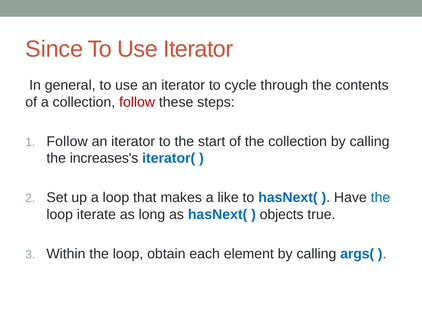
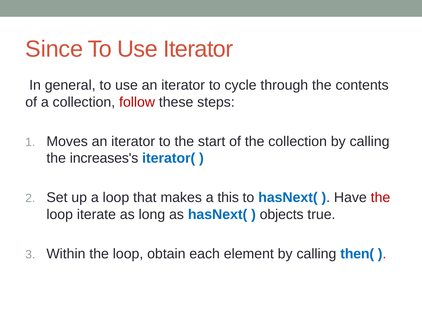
Follow at (67, 142): Follow -> Moves
like: like -> this
the at (380, 198) colour: blue -> red
args(: args( -> then(
